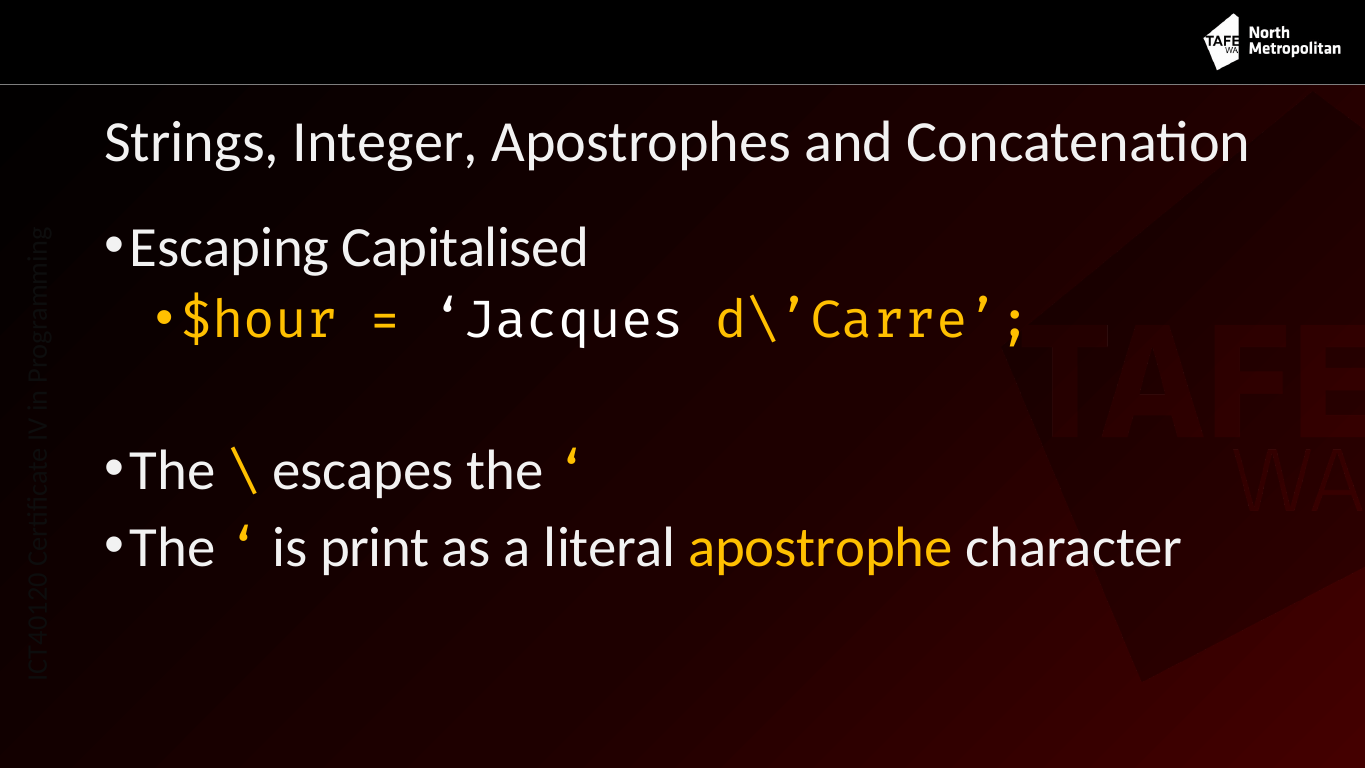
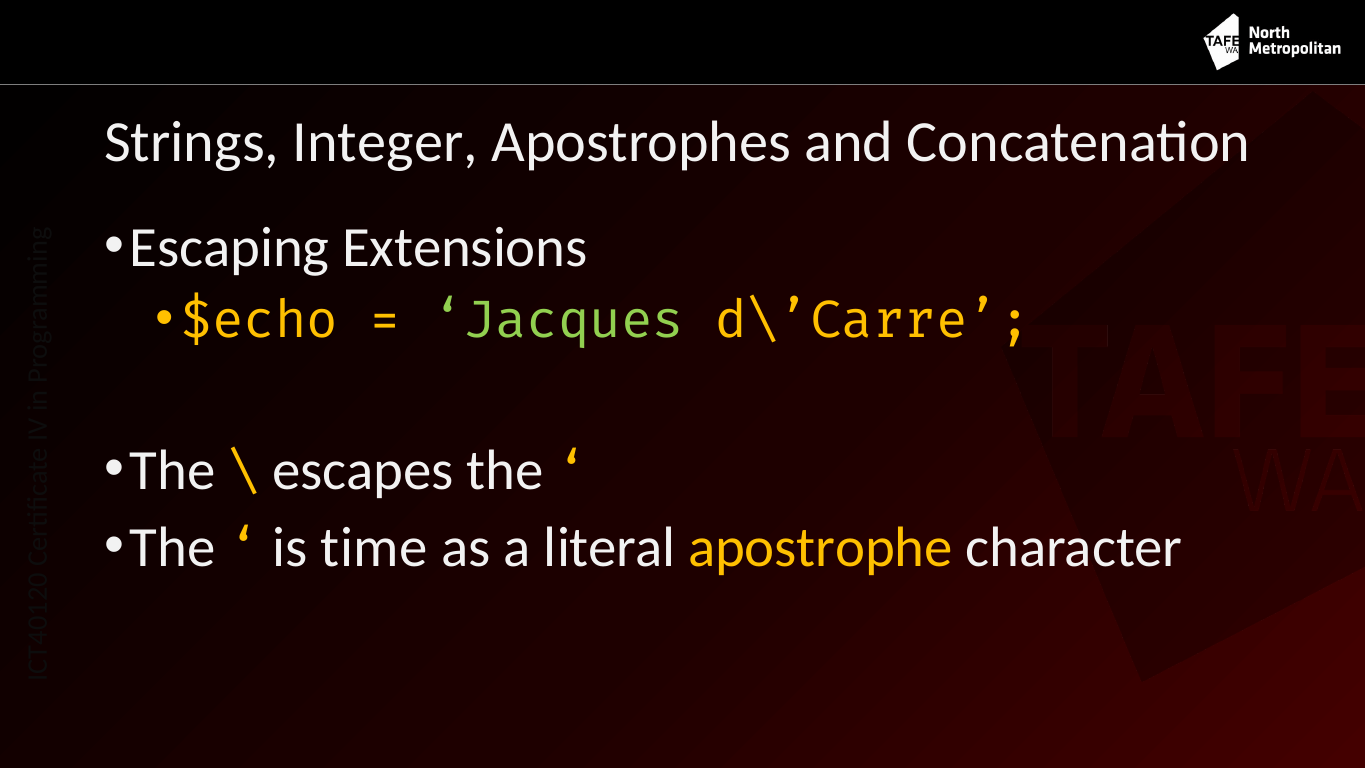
Capitalised: Capitalised -> Extensions
$hour: $hour -> $echo
Jacques colour: white -> light green
print: print -> time
